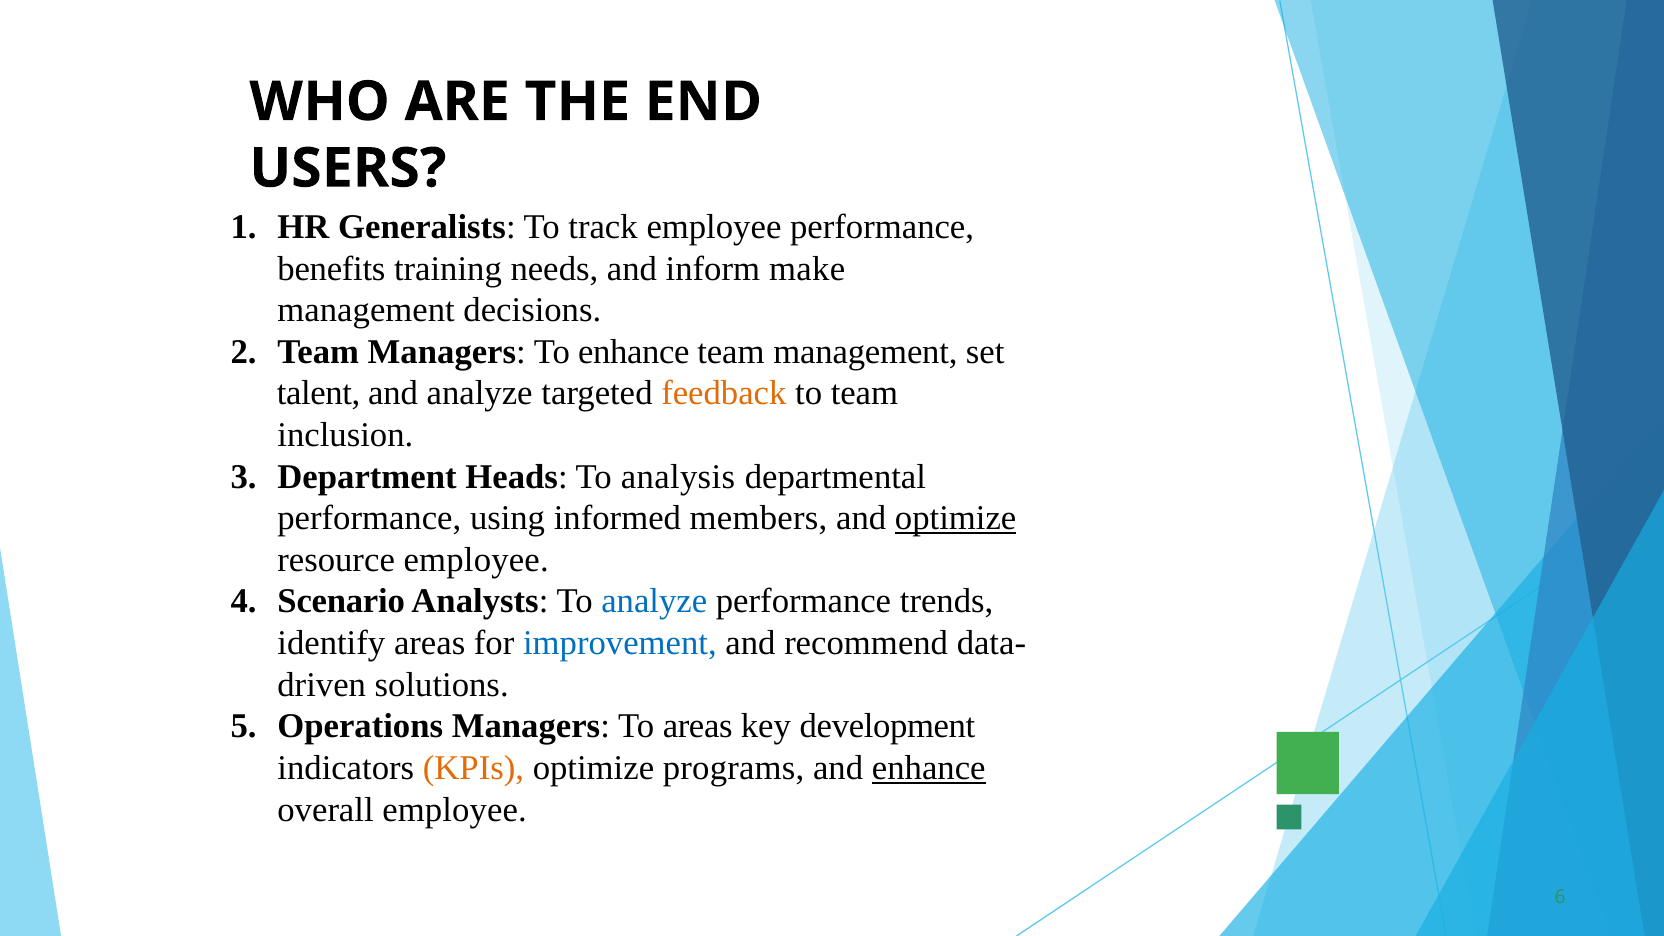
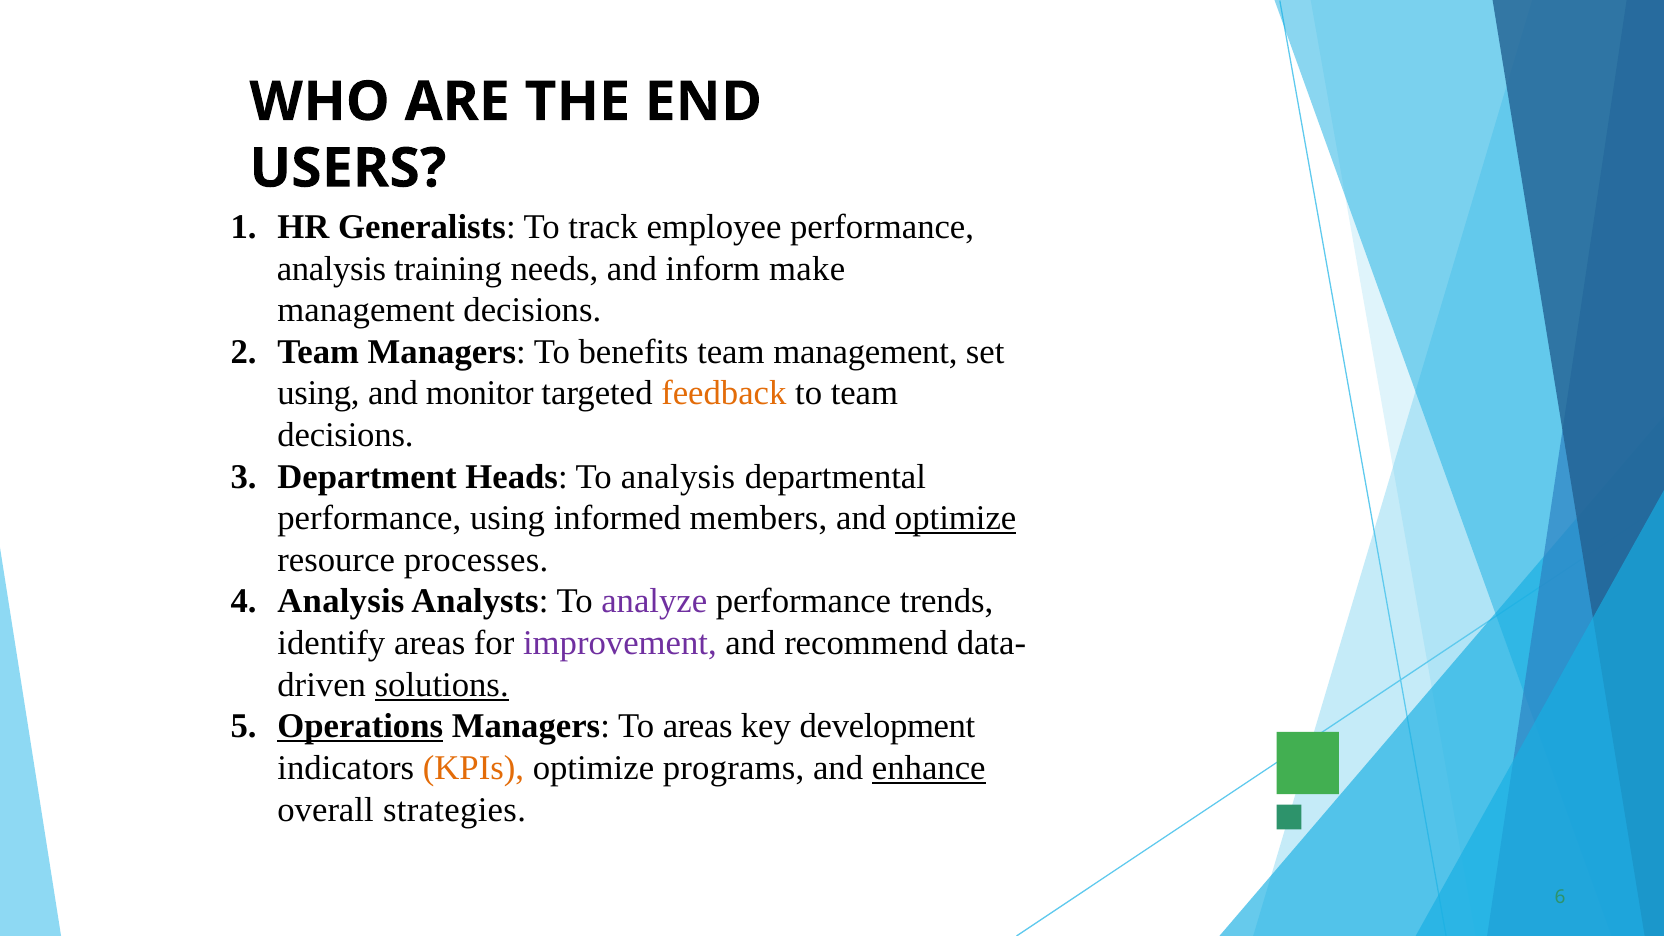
benefits at (331, 269): benefits -> analysis
To enhance: enhance -> benefits
talent at (319, 393): talent -> using
and analyze: analyze -> monitor
inclusion at (345, 435): inclusion -> decisions
resource employee: employee -> processes
Scenario at (341, 602): Scenario -> Analysis
analyze at (654, 602) colour: blue -> purple
improvement colour: blue -> purple
solutions underline: none -> present
Operations underline: none -> present
overall employee: employee -> strategies
